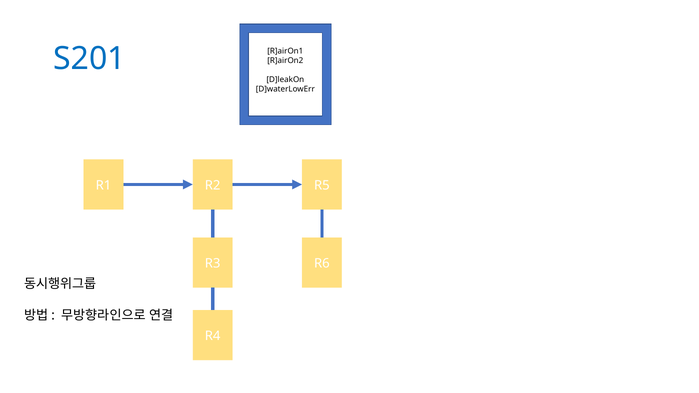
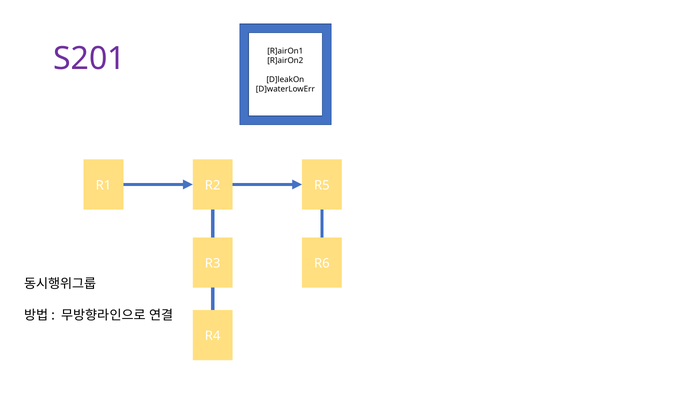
S201 colour: blue -> purple
